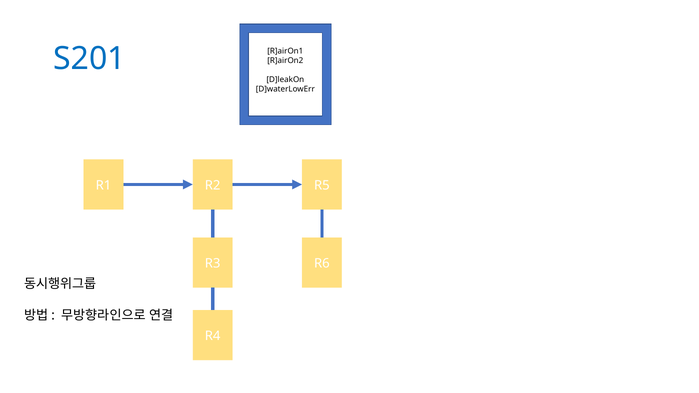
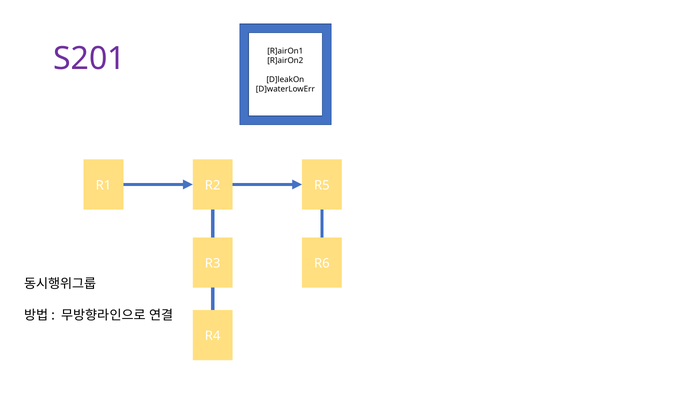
S201 colour: blue -> purple
